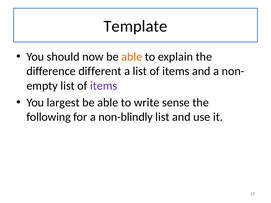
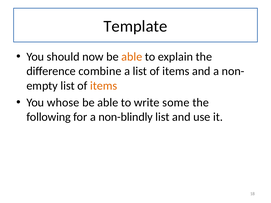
different: different -> combine
items at (104, 86) colour: purple -> orange
largest: largest -> whose
sense: sense -> some
